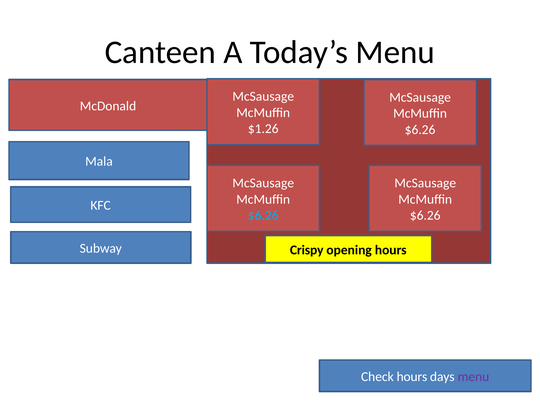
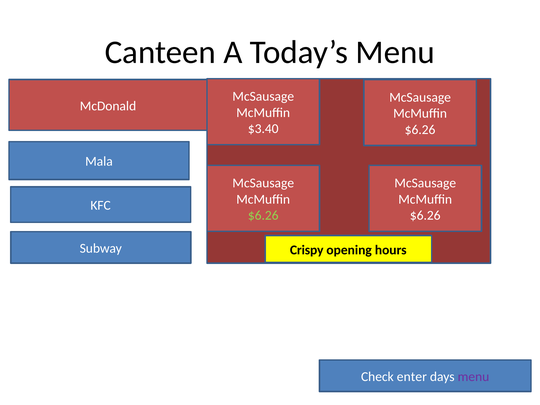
$1.26: $1.26 -> $3.40
$6.26 at (263, 216) colour: light blue -> light green
Check hours: hours -> enter
